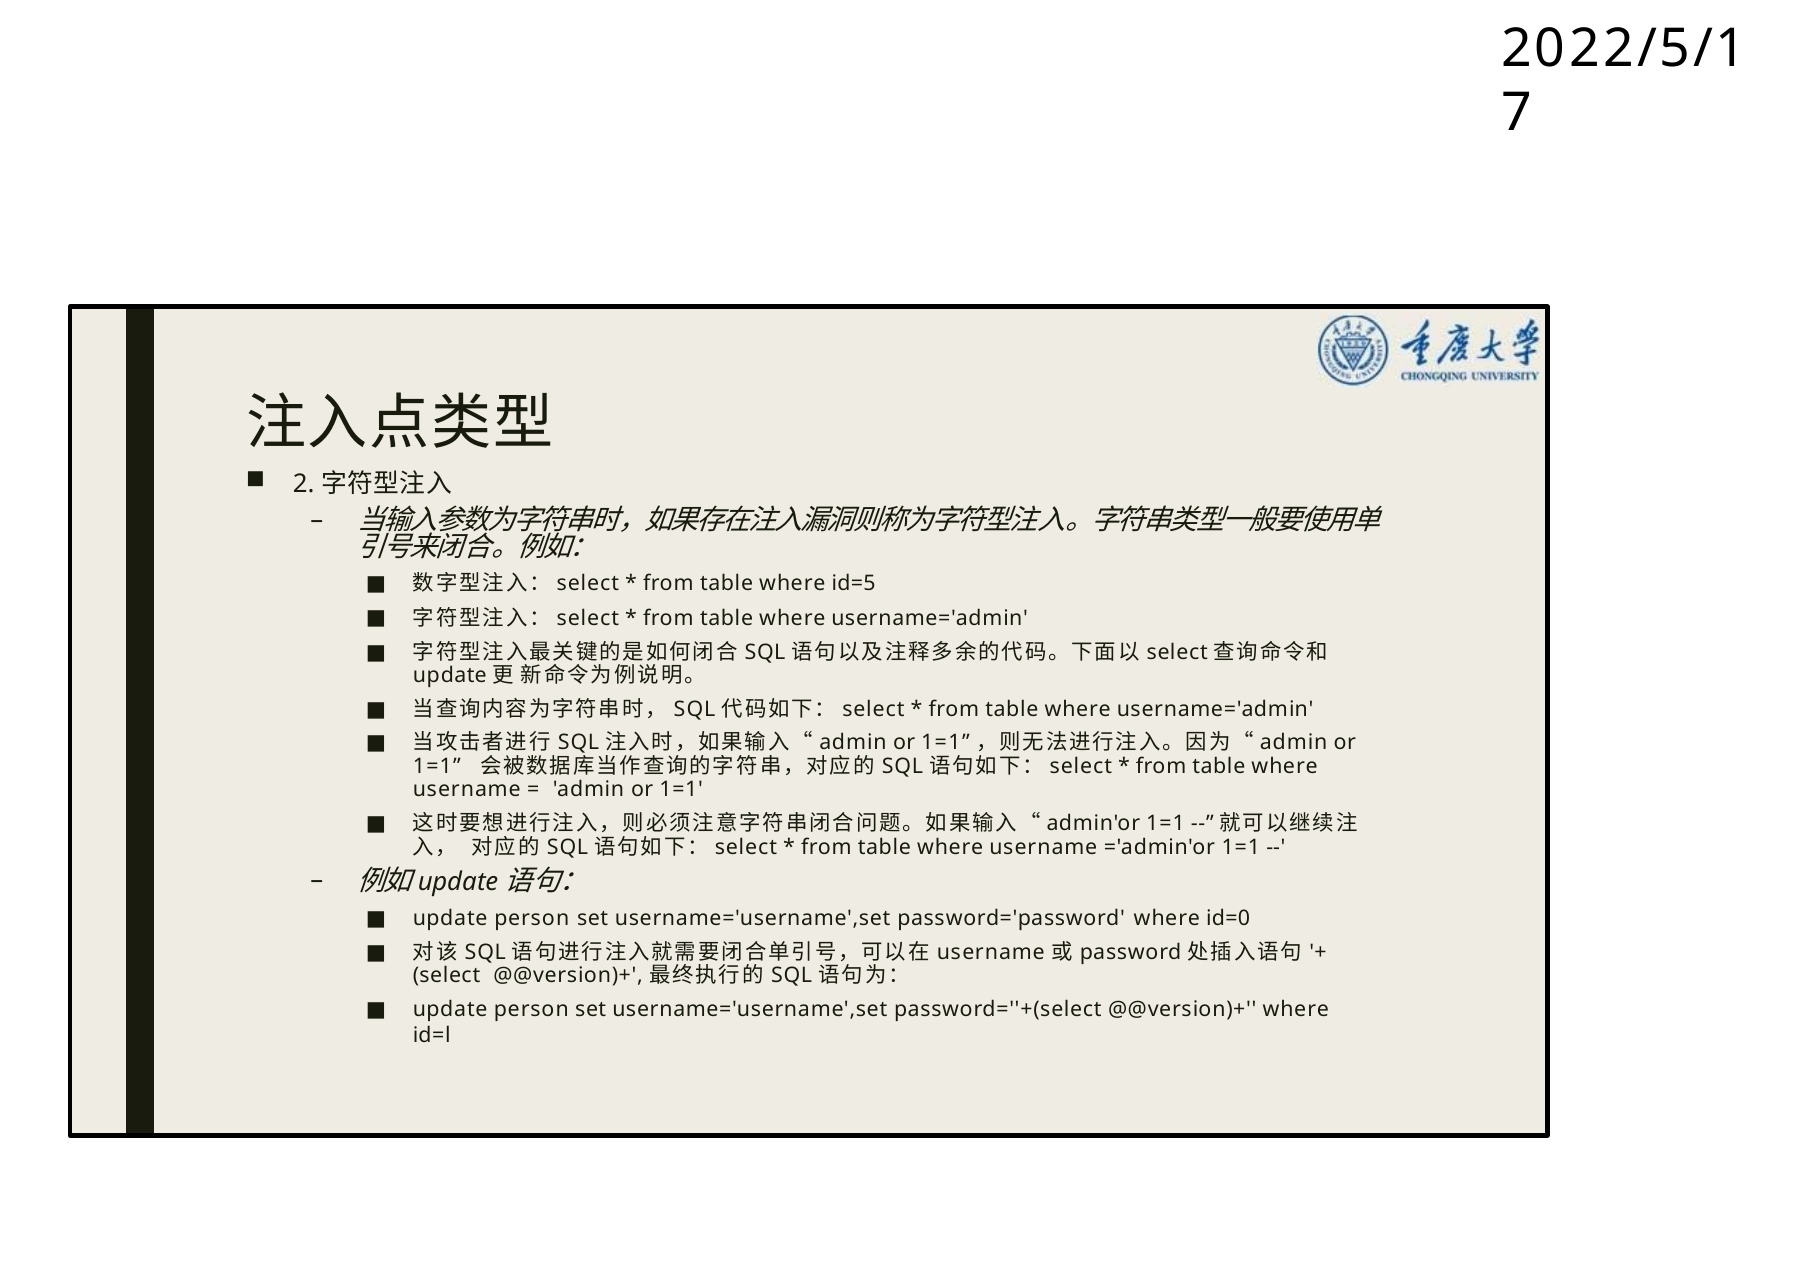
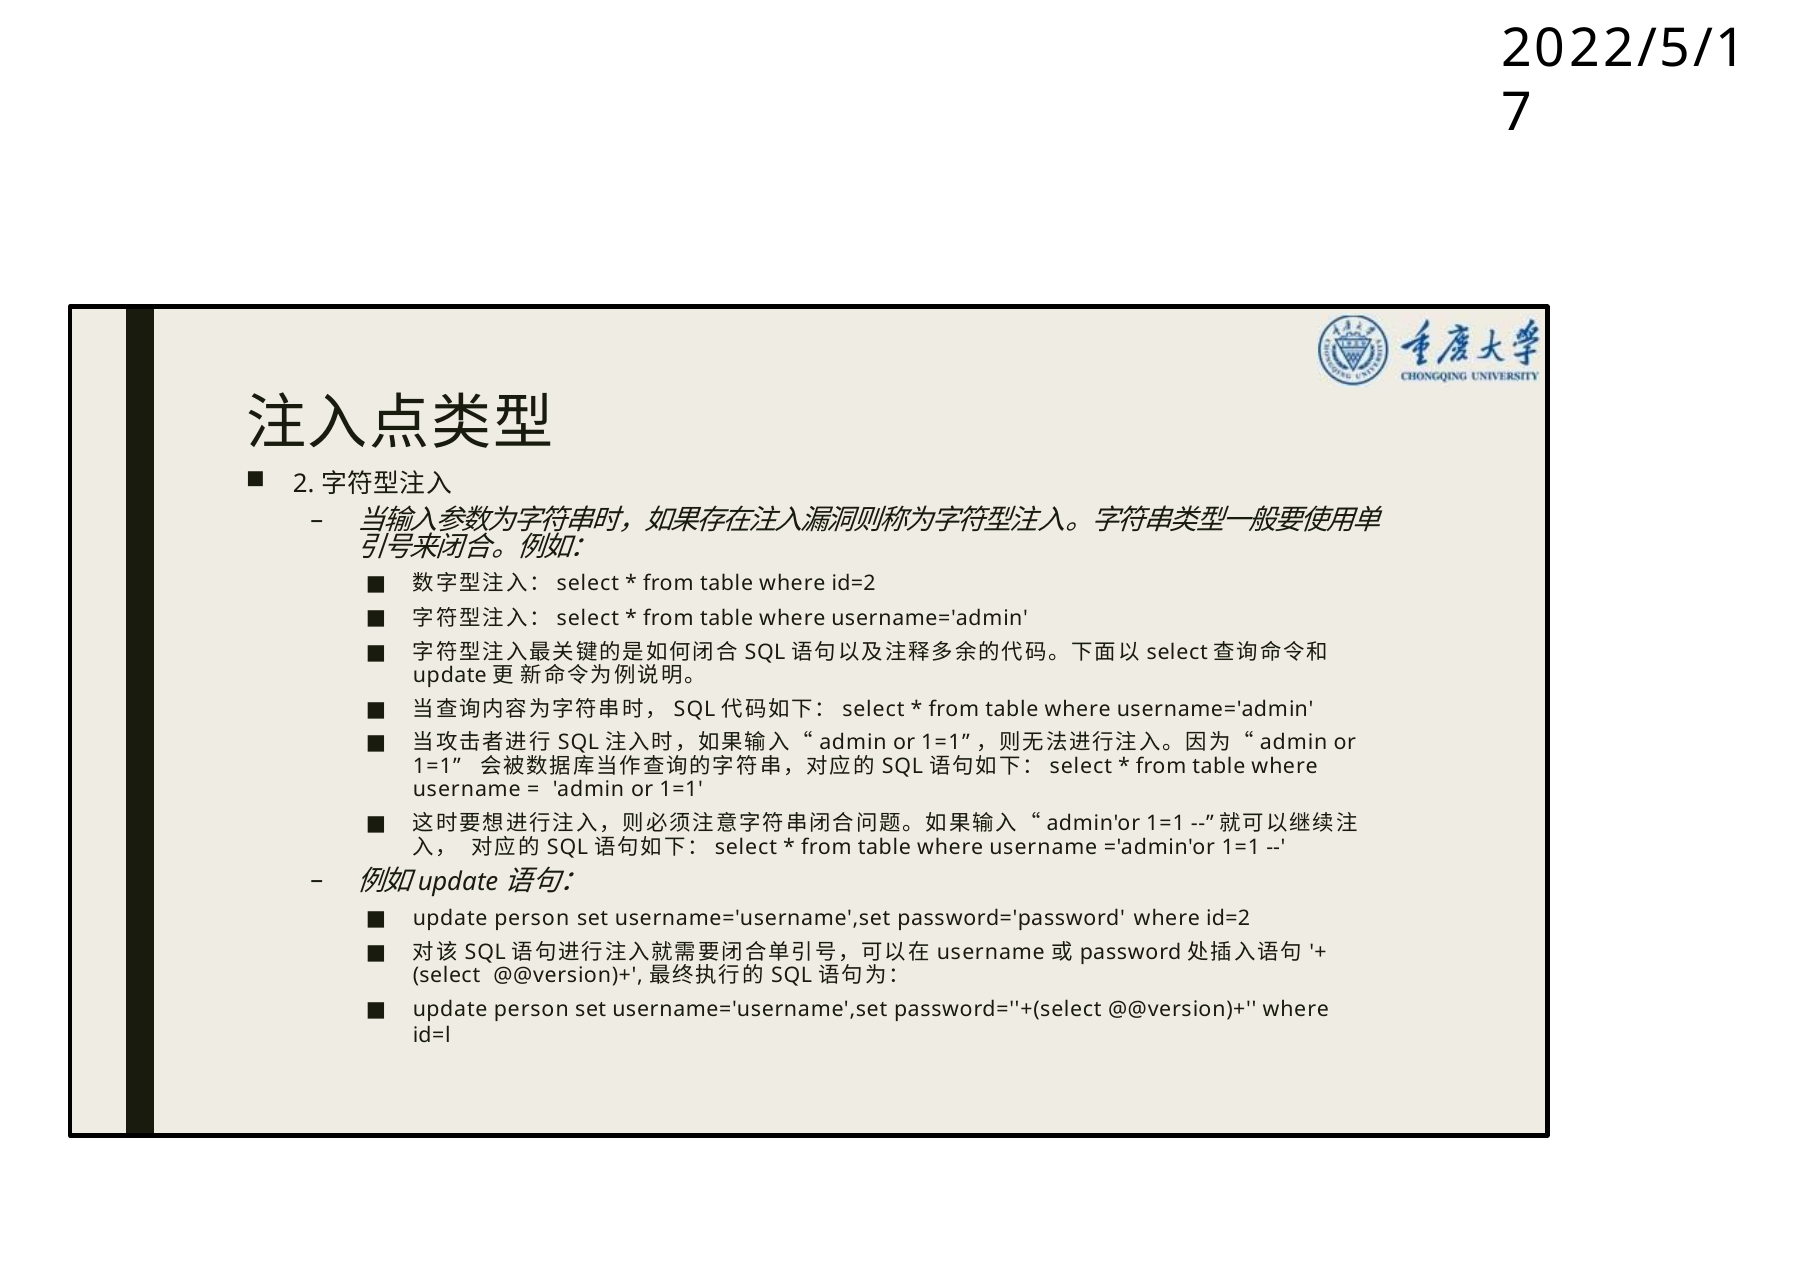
table where id=5: id=5 -> id=2
password='password where id=0: id=0 -> id=2
